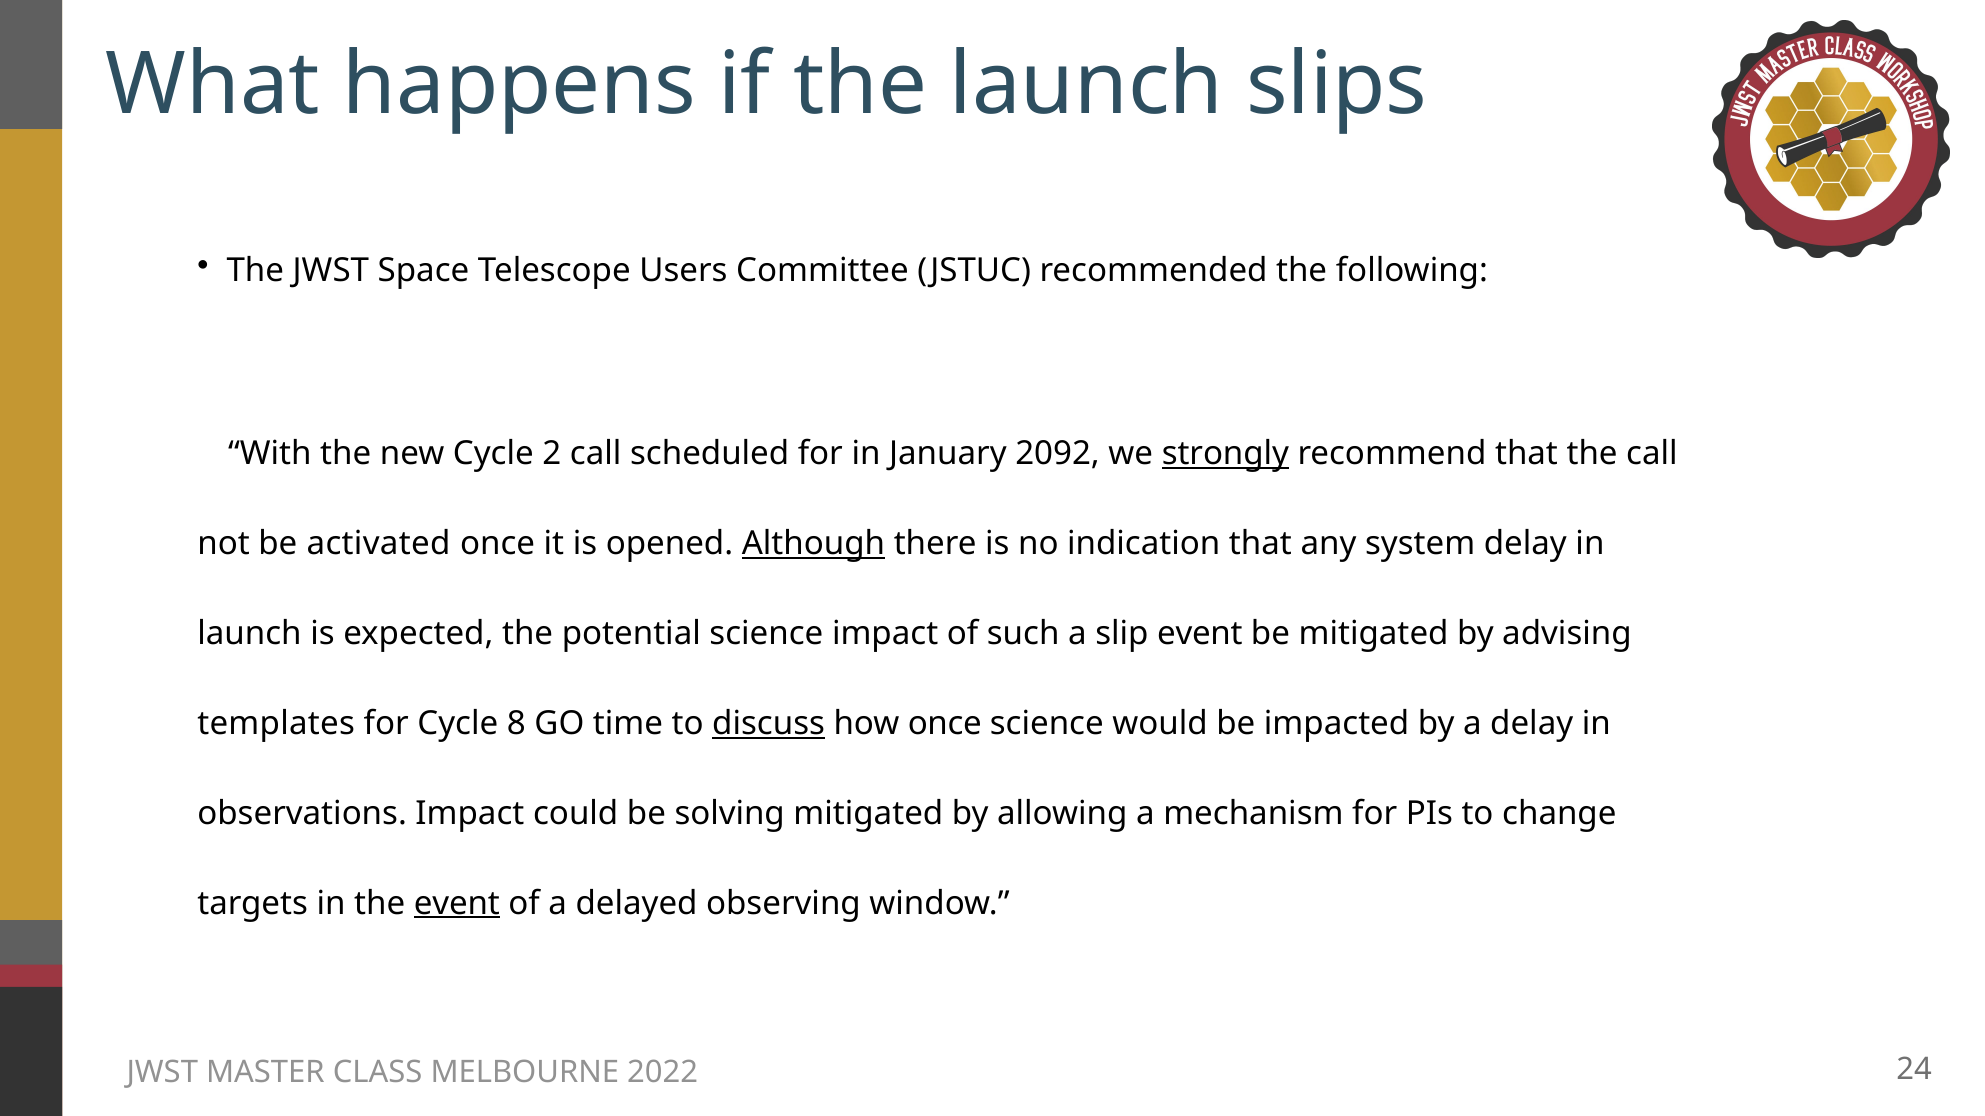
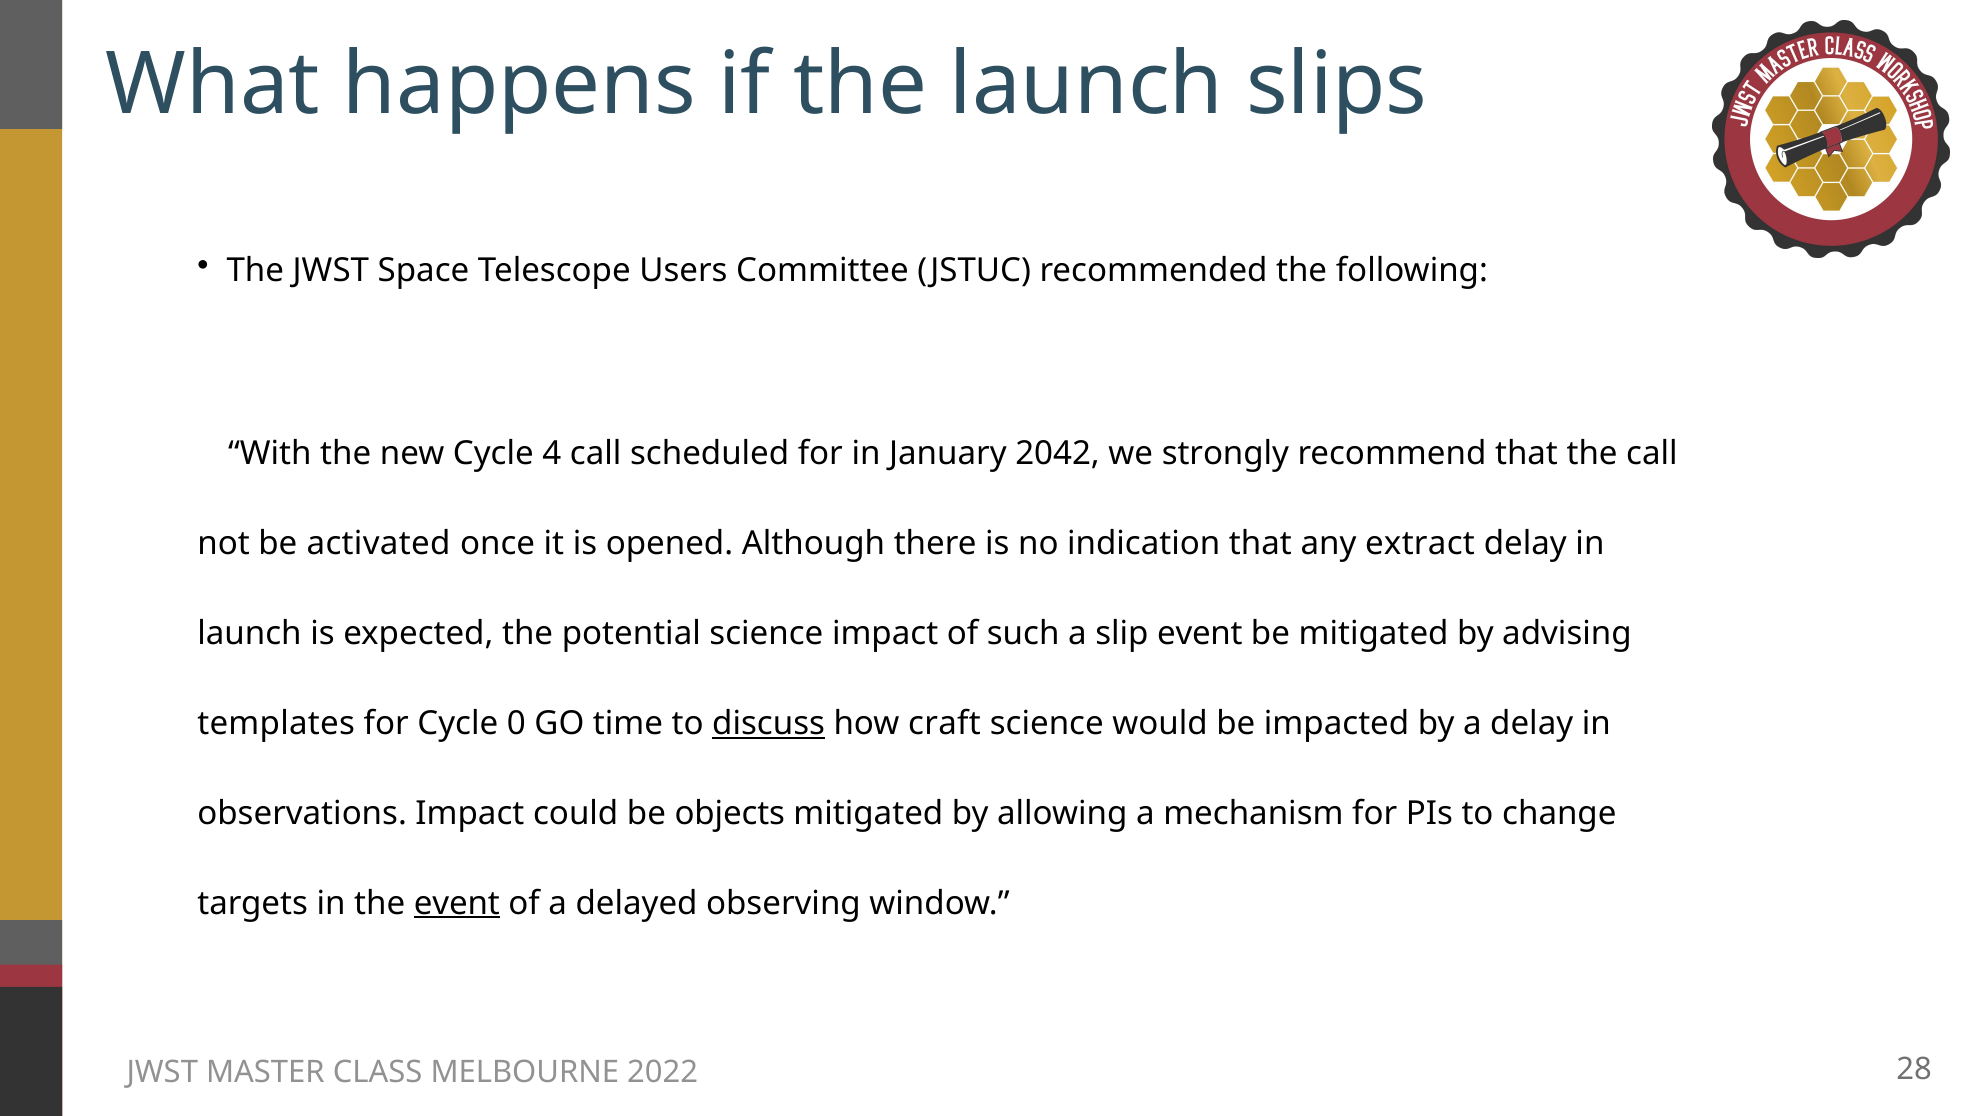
2: 2 -> 4
2092: 2092 -> 2042
strongly underline: present -> none
Although underline: present -> none
system: system -> extract
8: 8 -> 0
how once: once -> craft
solving: solving -> objects
24: 24 -> 28
